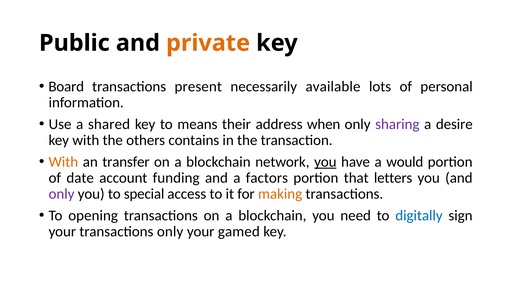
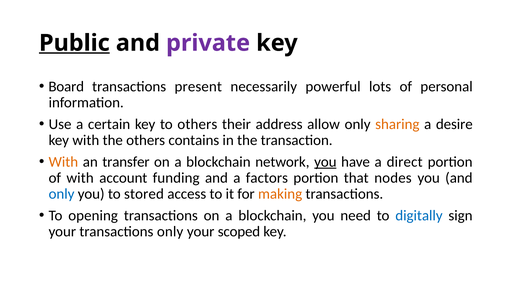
Public underline: none -> present
private colour: orange -> purple
available: available -> powerful
shared: shared -> certain
to means: means -> others
when: when -> allow
sharing colour: purple -> orange
would: would -> direct
of date: date -> with
letters: letters -> nodes
only at (62, 194) colour: purple -> blue
special: special -> stored
gamed: gamed -> scoped
